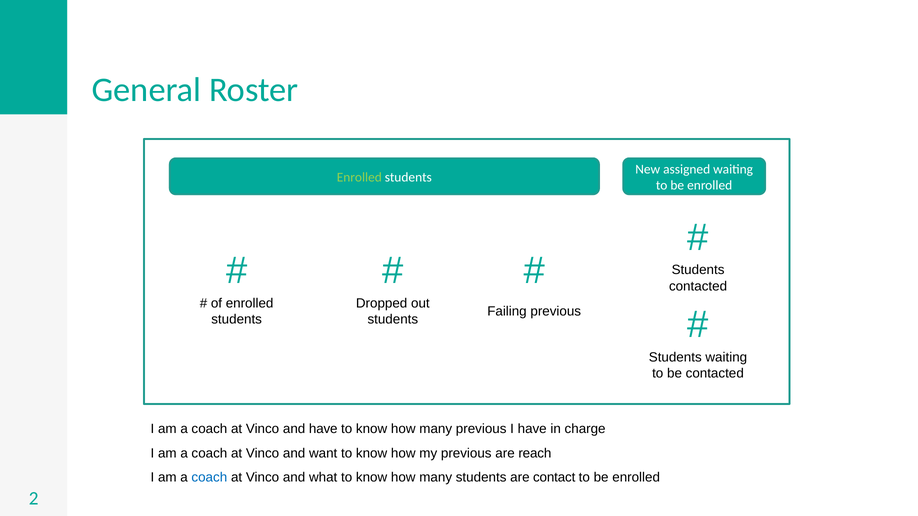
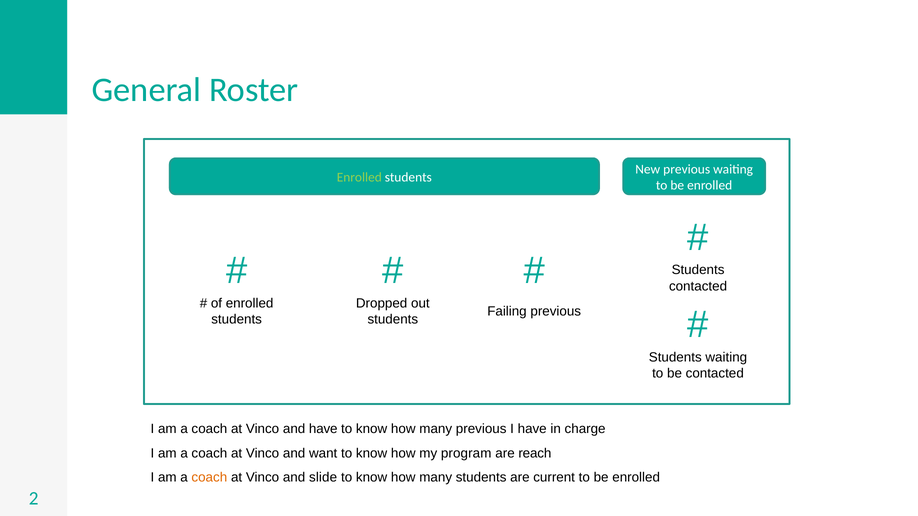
New assigned: assigned -> previous
my previous: previous -> program
coach at (209, 478) colour: blue -> orange
what: what -> slide
contact: contact -> current
